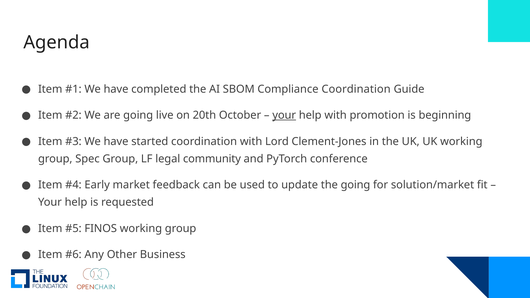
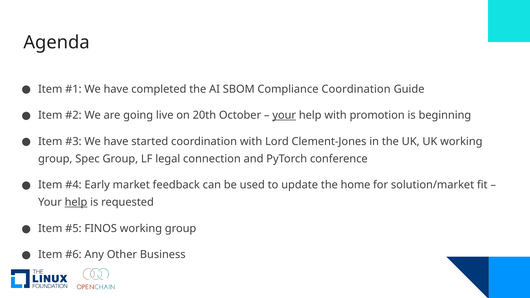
community: community -> connection
the going: going -> home
help at (76, 202) underline: none -> present
